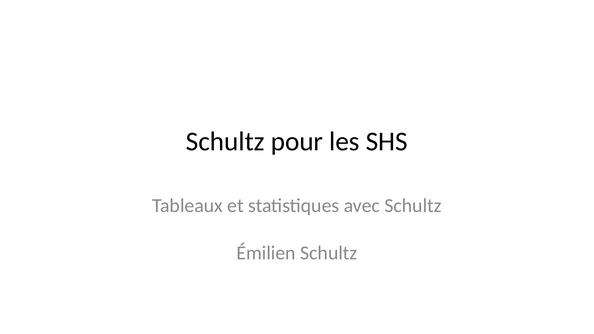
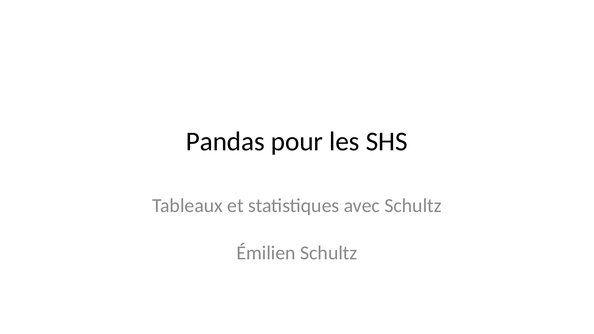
Schultz at (225, 141): Schultz -> Pandas
